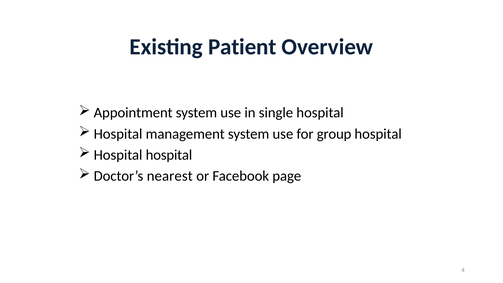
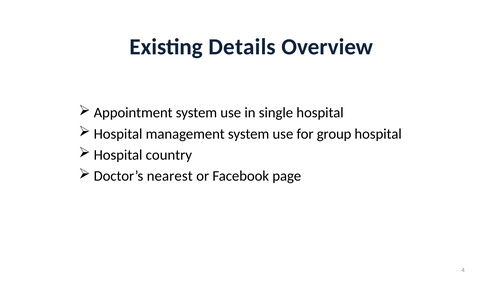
Patient: Patient -> Details
Hospital hospital: hospital -> country
